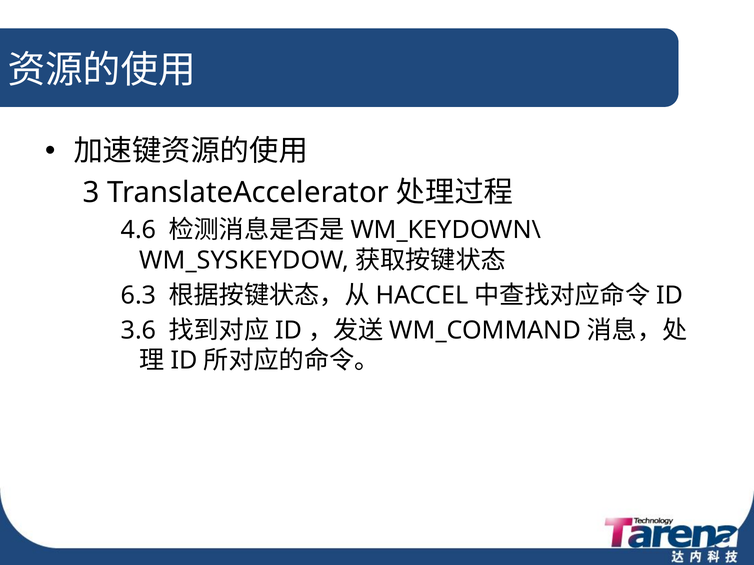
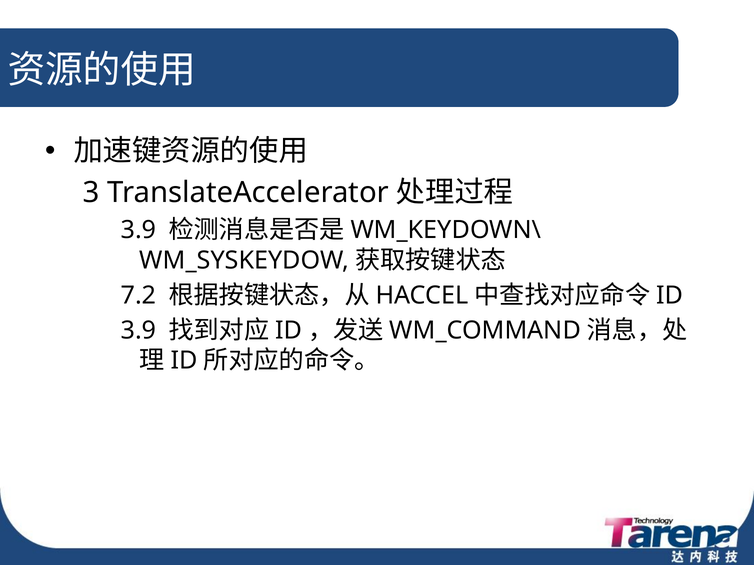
4.6 at (138, 230): 4.6 -> 3.9
6.3: 6.3 -> 7.2
3.6 at (138, 331): 3.6 -> 3.9
